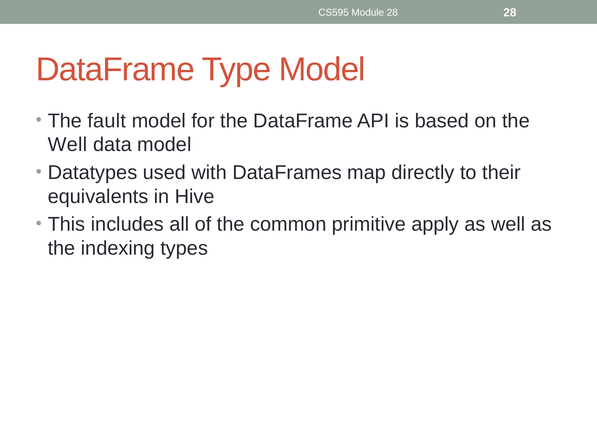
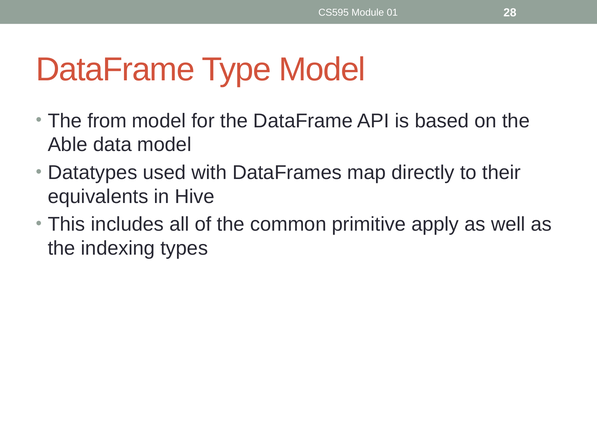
Module 28: 28 -> 01
fault: fault -> from
Well at (68, 145): Well -> Able
